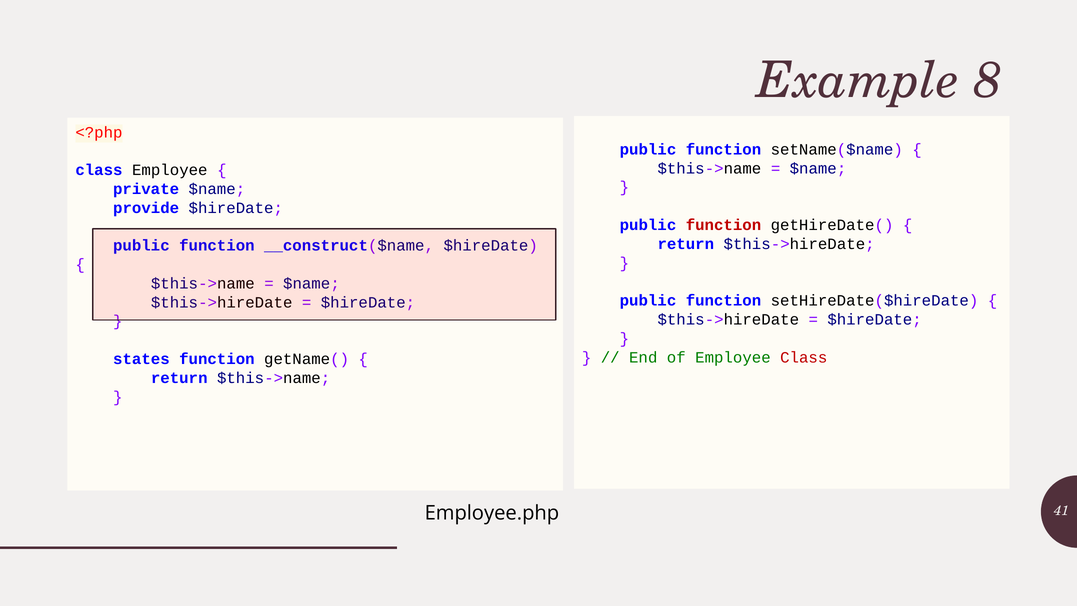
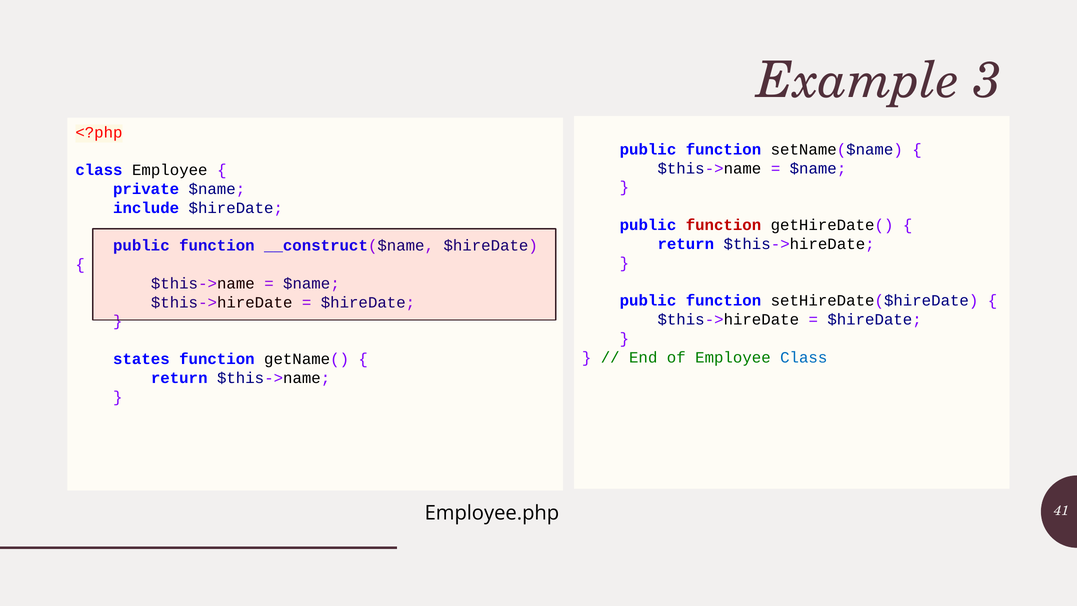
8: 8 -> 3
provide: provide -> include
Class at (804, 357) colour: red -> blue
